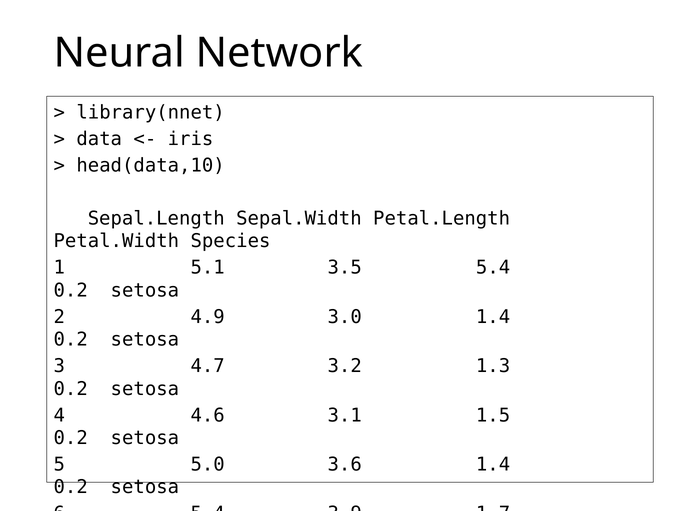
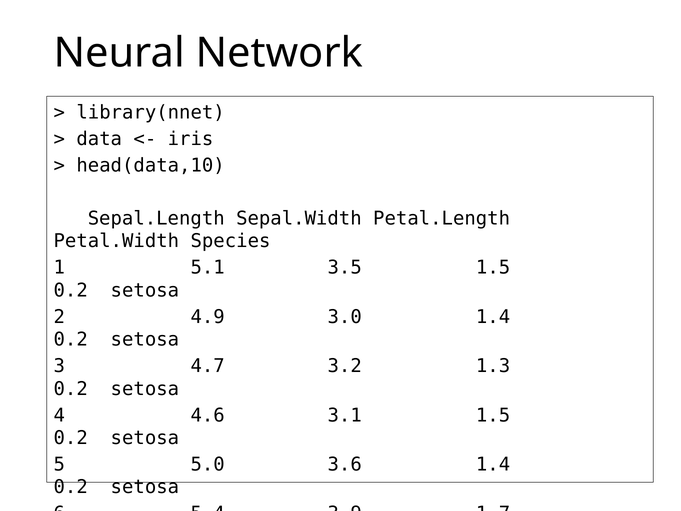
3.5 5.4: 5.4 -> 1.5
